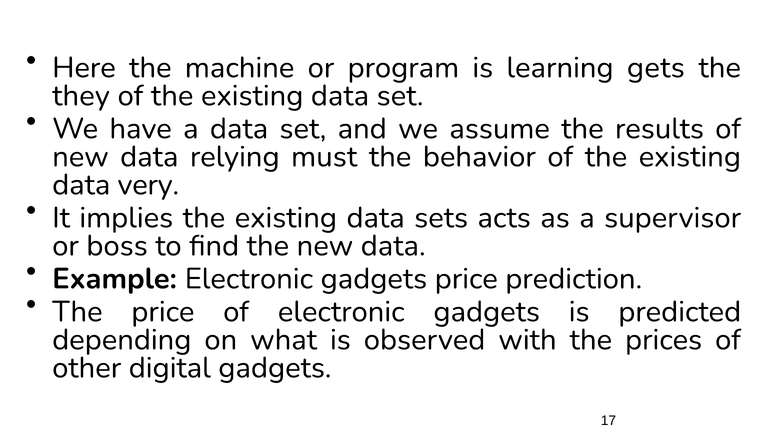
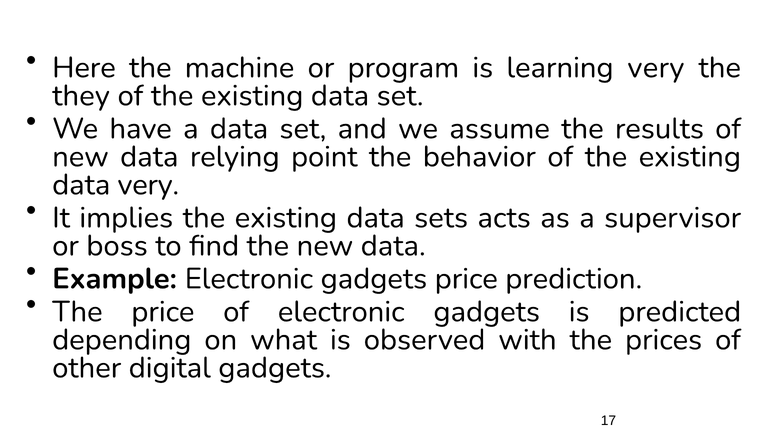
learning gets: gets -> very
must: must -> point
